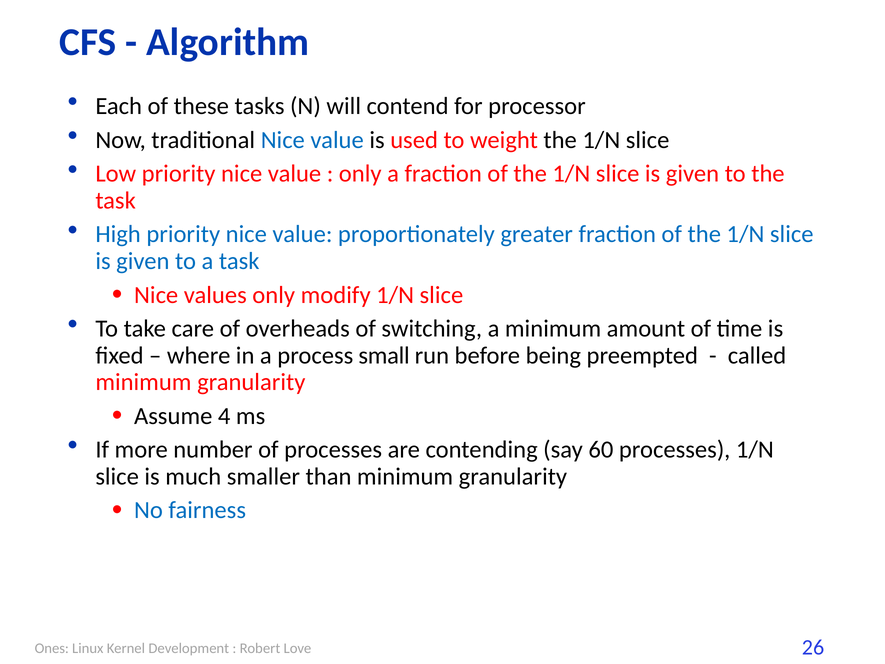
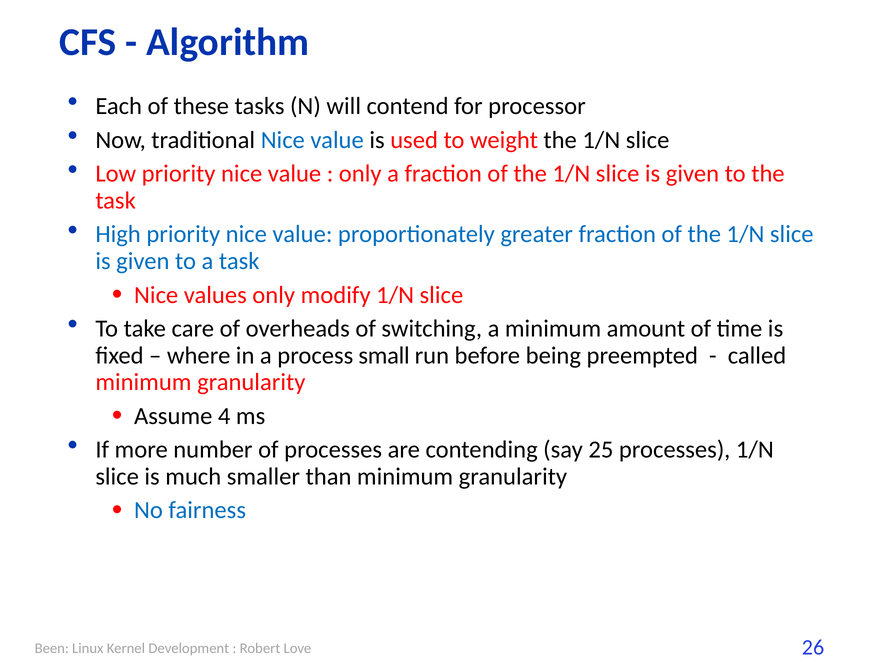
60: 60 -> 25
Ones: Ones -> Been
